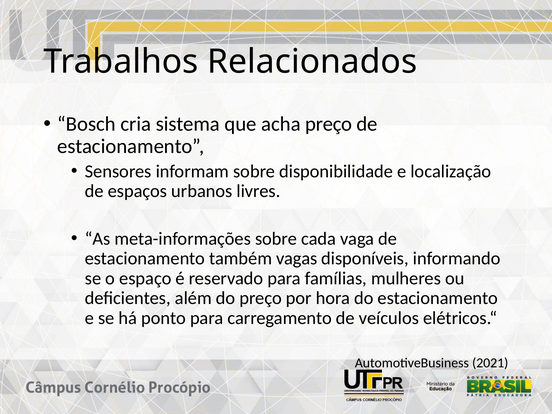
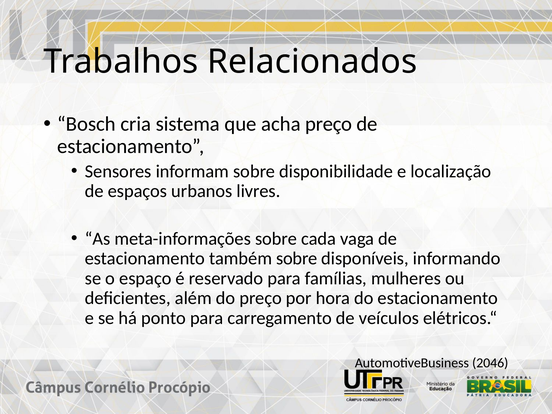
também vagas: vagas -> sobre
2021: 2021 -> 2046
